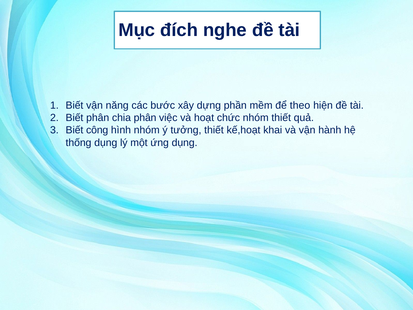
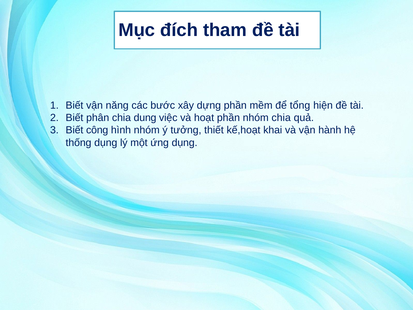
nghe: nghe -> tham
theo: theo -> tổng
chia phân: phân -> dung
hoạt chức: chức -> phần
nhóm thiết: thiết -> chia
